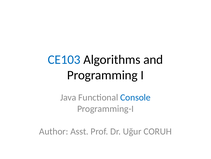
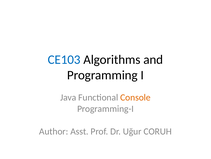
Console colour: blue -> orange
